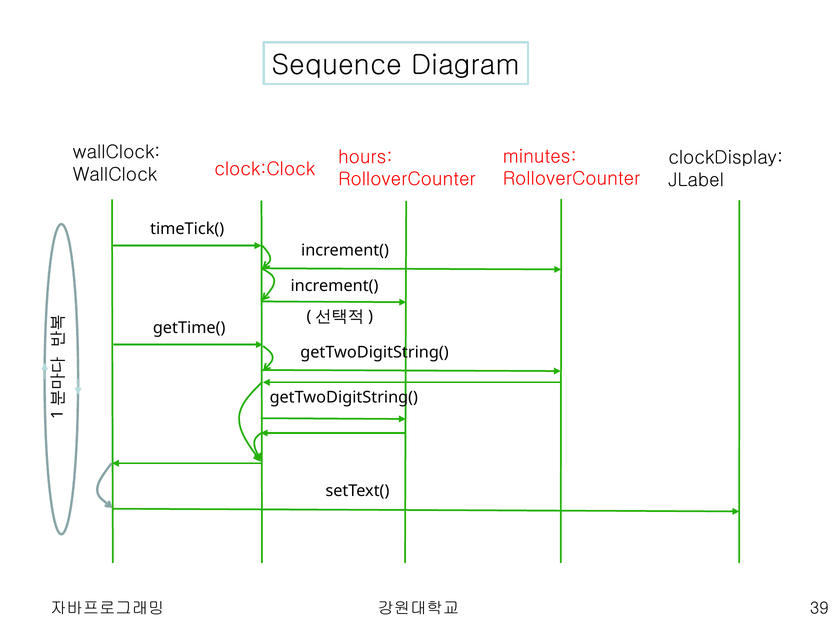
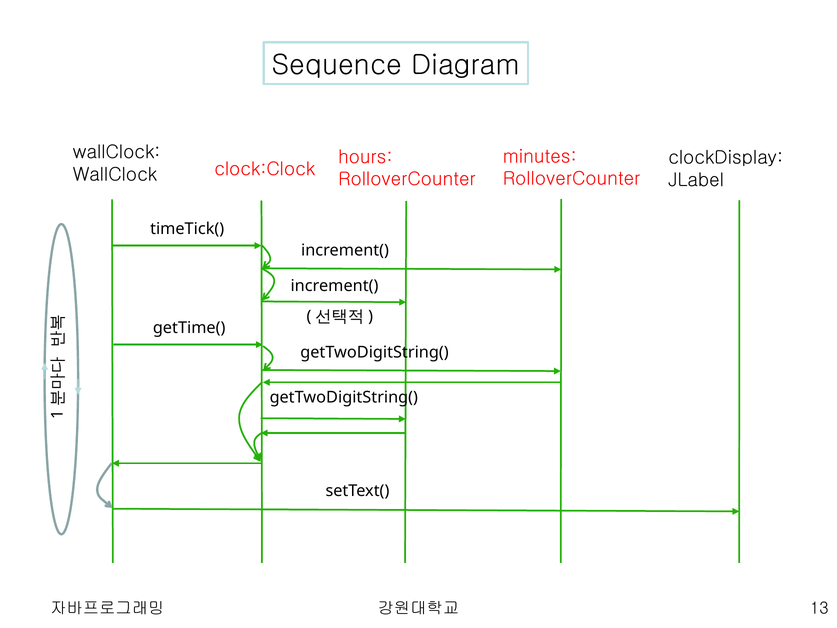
39: 39 -> 13
